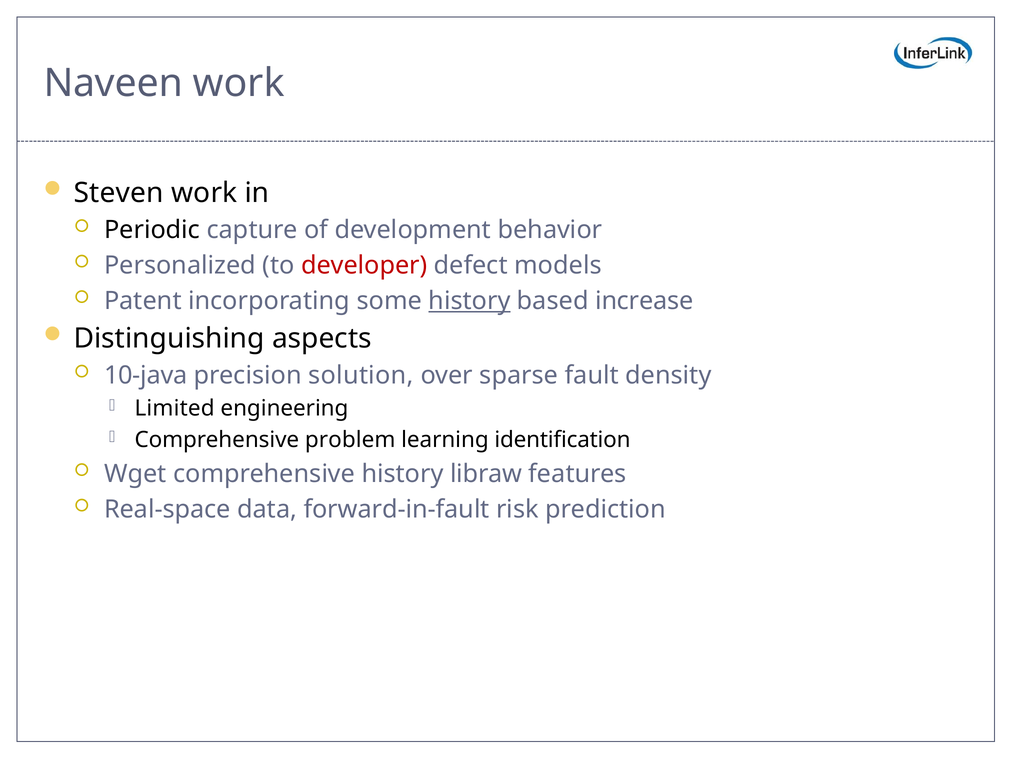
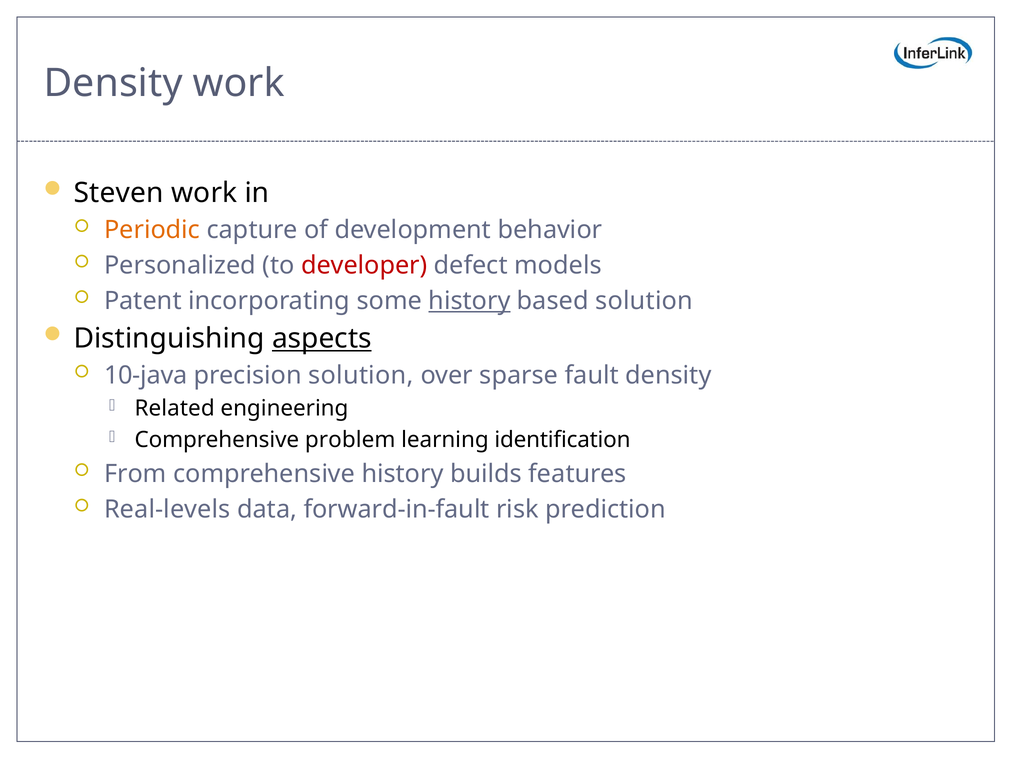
Naveen at (113, 83): Naveen -> Density
Periodic colour: black -> orange
based increase: increase -> solution
aspects underline: none -> present
Limited: Limited -> Related
Wget: Wget -> From
libraw: libraw -> builds
Real-space: Real-space -> Real-levels
